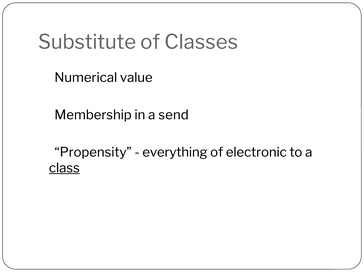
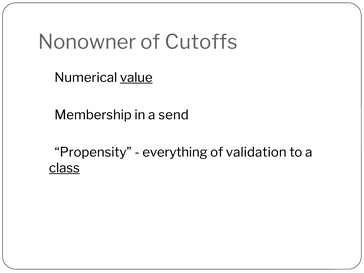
Substitute: Substitute -> Nonowner
Classes: Classes -> Cutoffs
value underline: none -> present
electronic: electronic -> validation
